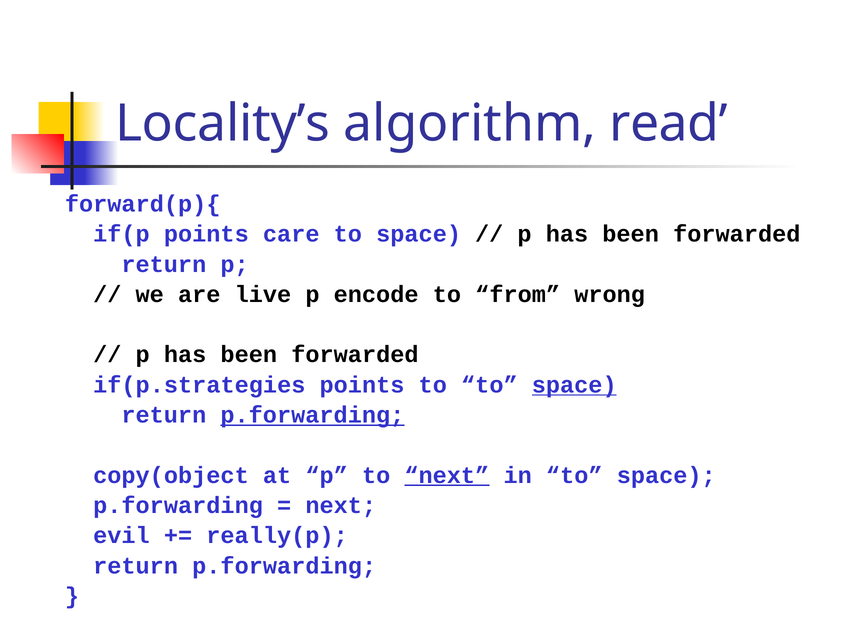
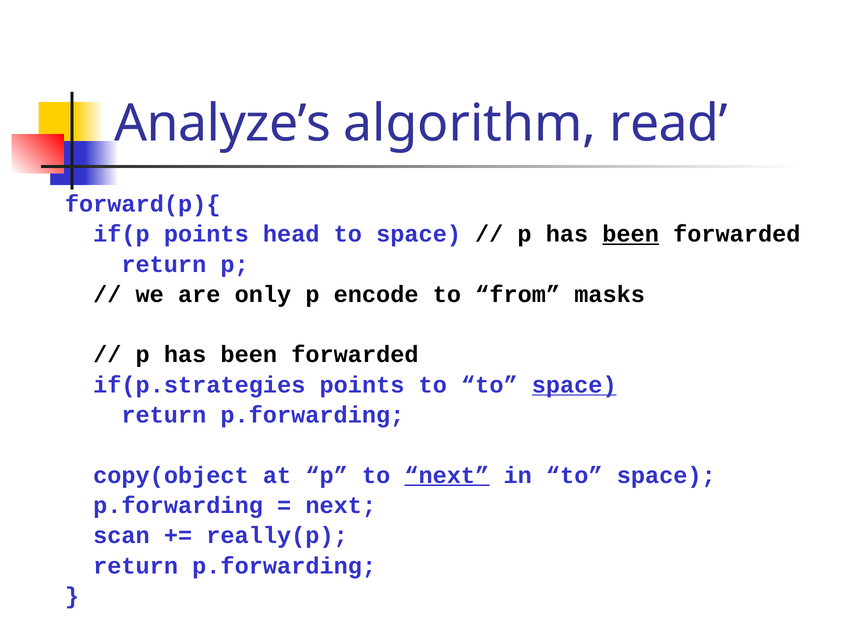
Locality’s: Locality’s -> Analyze’s
care: care -> head
been at (631, 234) underline: none -> present
live: live -> only
wrong: wrong -> masks
p.forwarding at (312, 414) underline: present -> none
evil: evil -> scan
